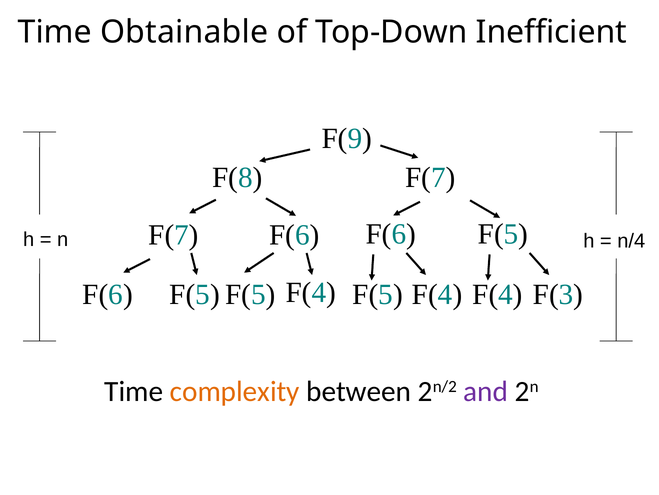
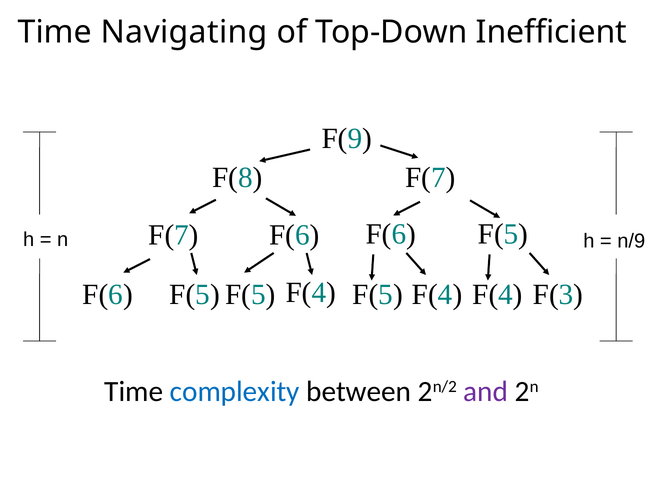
Obtainable: Obtainable -> Navigating
n/4: n/4 -> n/9
complexity colour: orange -> blue
